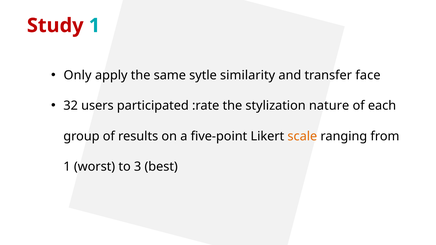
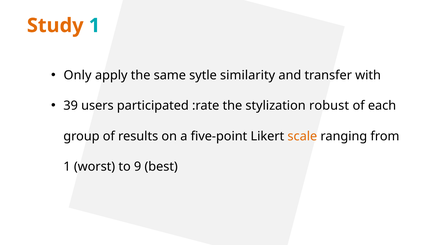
Study colour: red -> orange
face: face -> with
32: 32 -> 39
nature: nature -> robust
3: 3 -> 9
